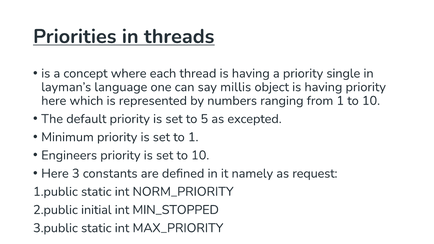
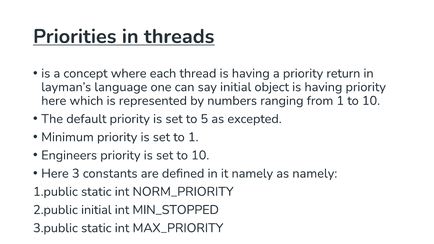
single: single -> return
say millis: millis -> initial
as request: request -> namely
